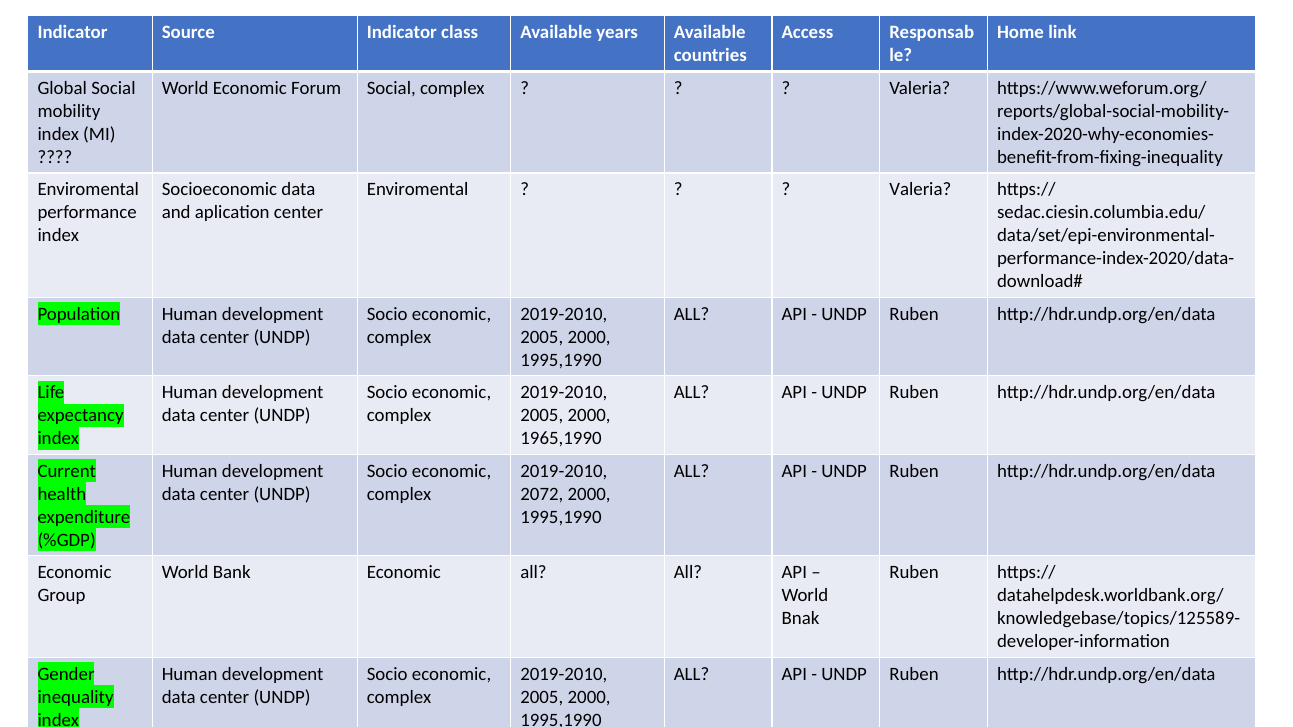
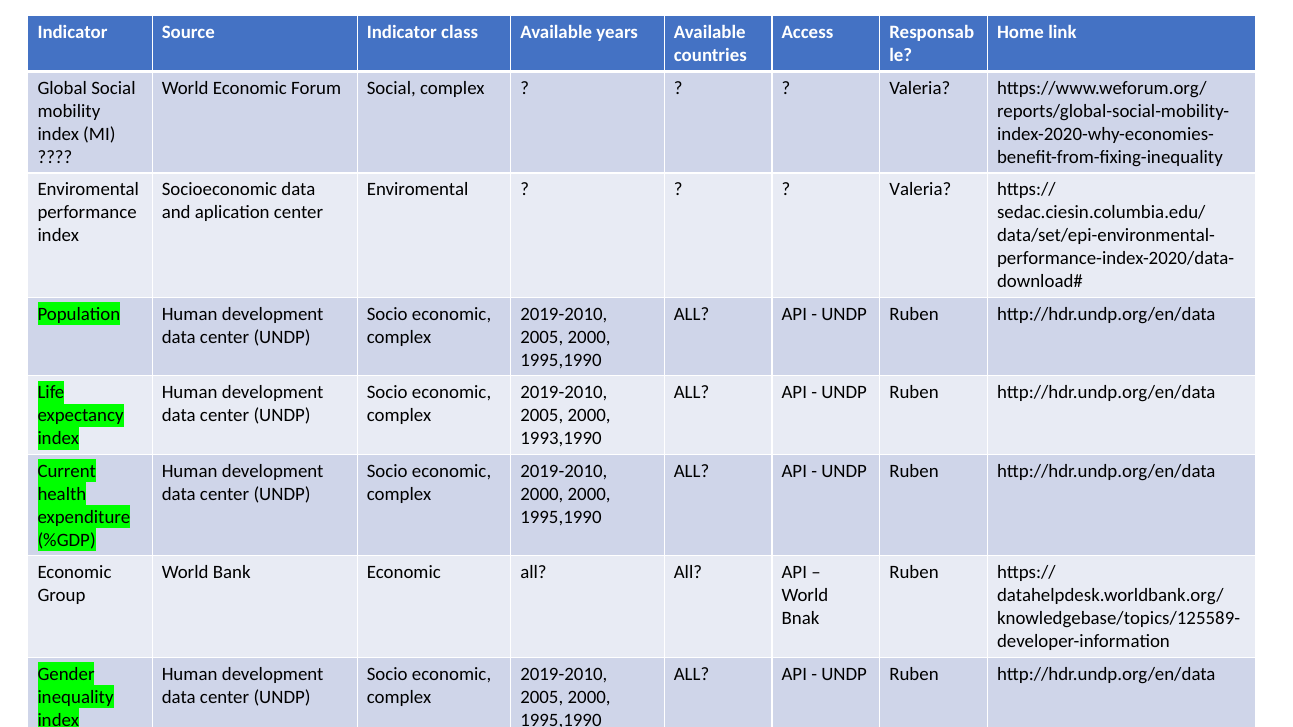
1965,1990: 1965,1990 -> 1993,1990
2072 at (542, 494): 2072 -> 2000
